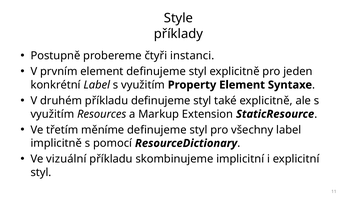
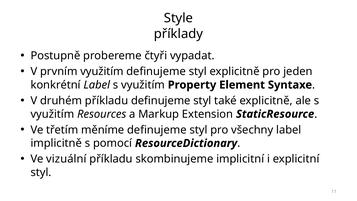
instanci: instanci -> vypadat
prvním element: element -> využitím
